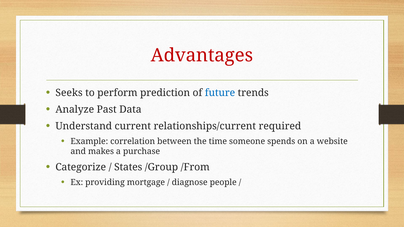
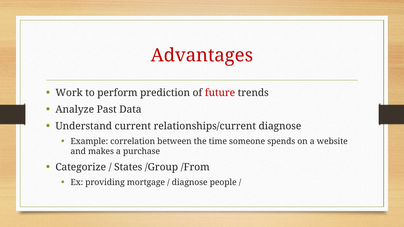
Seeks: Seeks -> Work
future colour: blue -> red
relationships/current required: required -> diagnose
